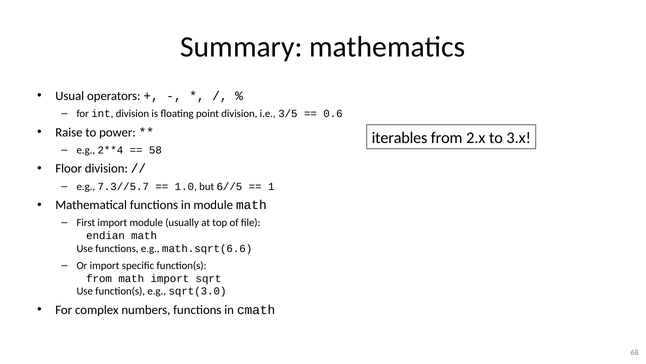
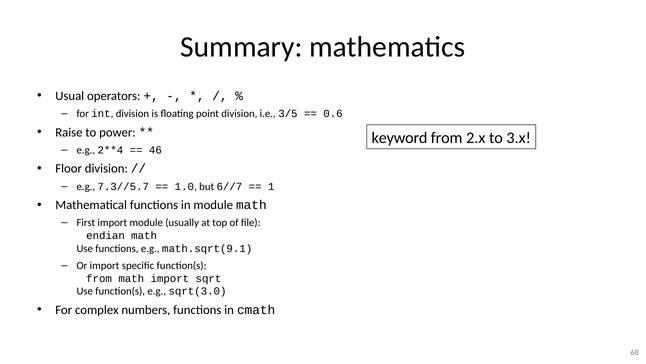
iterables: iterables -> keyword
58: 58 -> 46
6//5: 6//5 -> 6//7
math.sqrt(6.6: math.sqrt(6.6 -> math.sqrt(9.1
